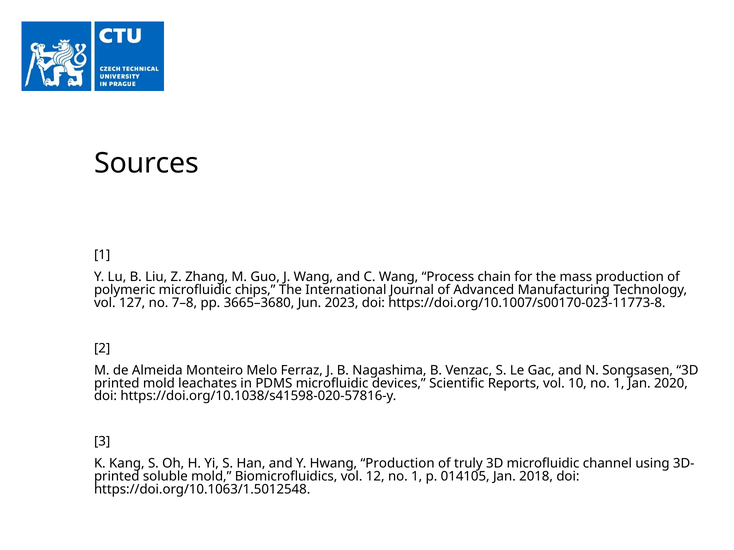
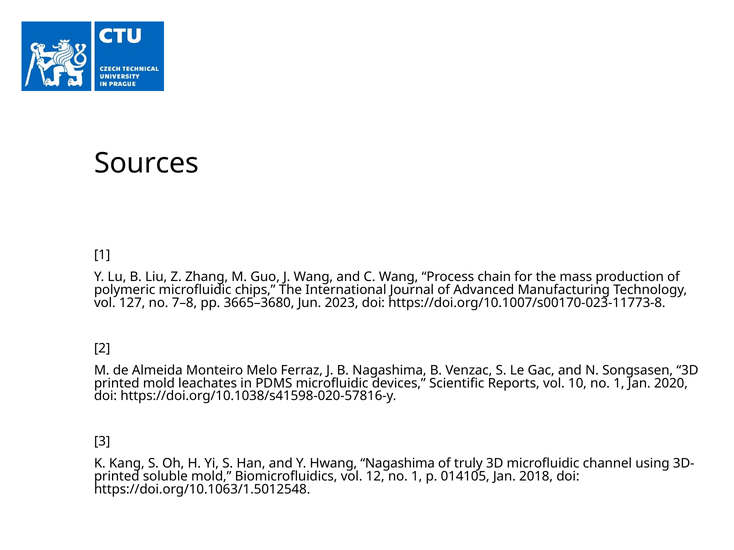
Hwang Production: Production -> Nagashima
